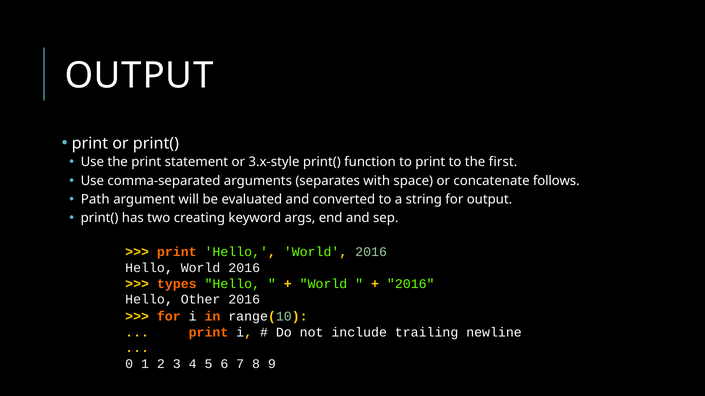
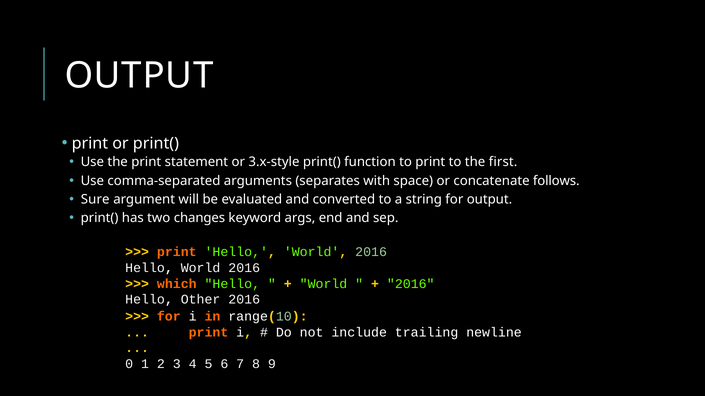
Path: Path -> Sure
creating: creating -> changes
types: types -> which
